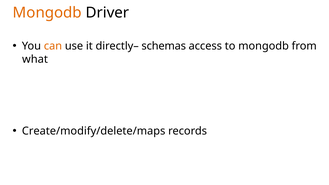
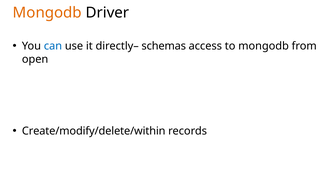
can colour: orange -> blue
what: what -> open
Create/modify/delete/maps: Create/modify/delete/maps -> Create/modify/delete/within
